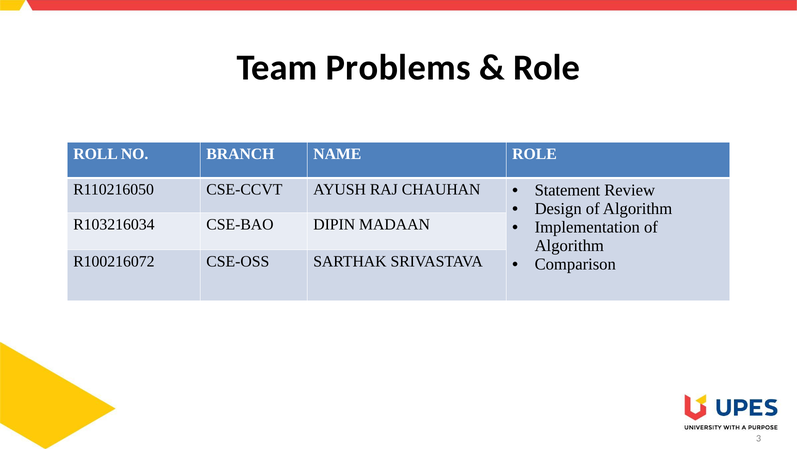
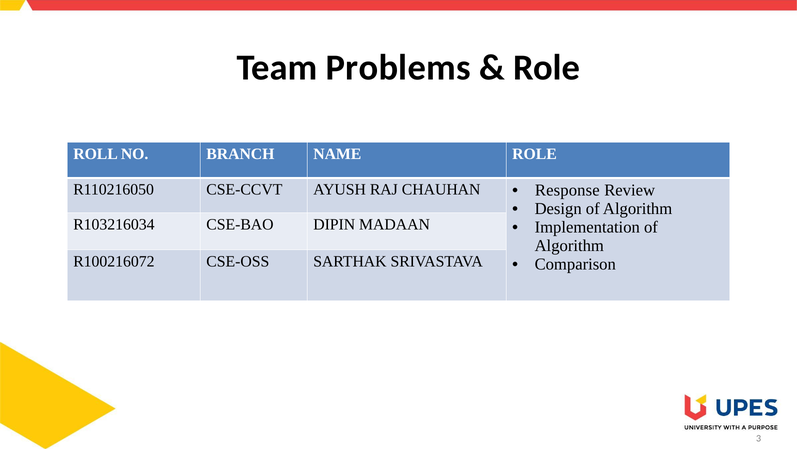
Statement: Statement -> Response
